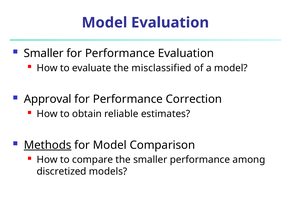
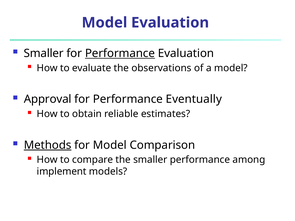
Performance at (120, 53) underline: none -> present
misclassified: misclassified -> observations
Correction: Correction -> Eventually
discretized: discretized -> implement
